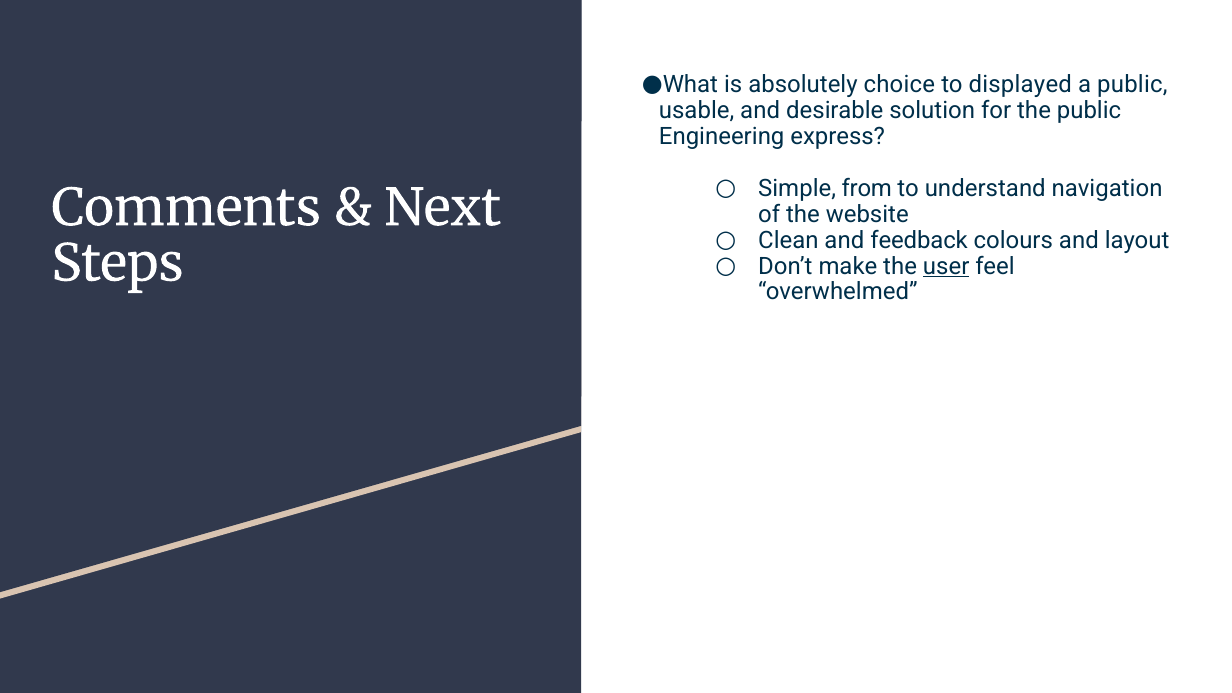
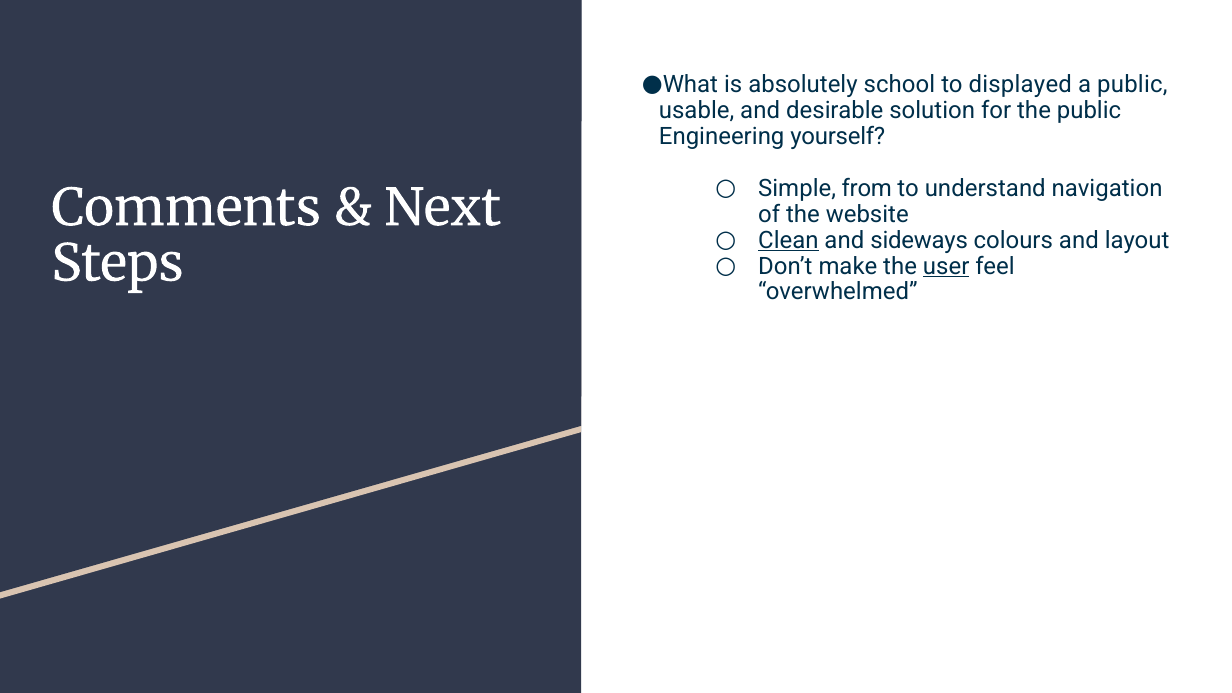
choice: choice -> school
express: express -> yourself
Clean underline: none -> present
feedback: feedback -> sideways
